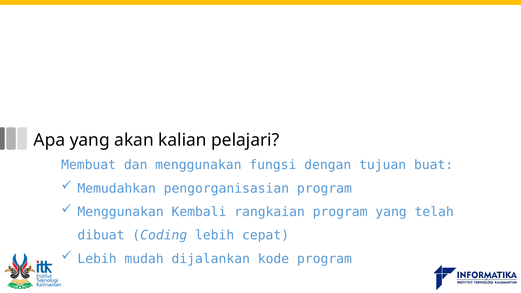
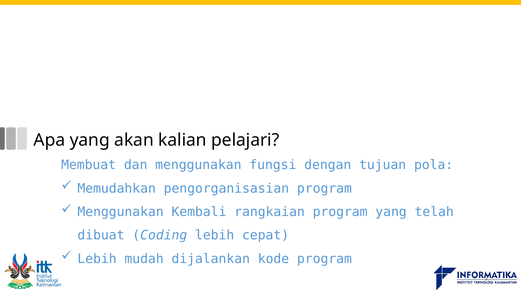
buat: buat -> pola
